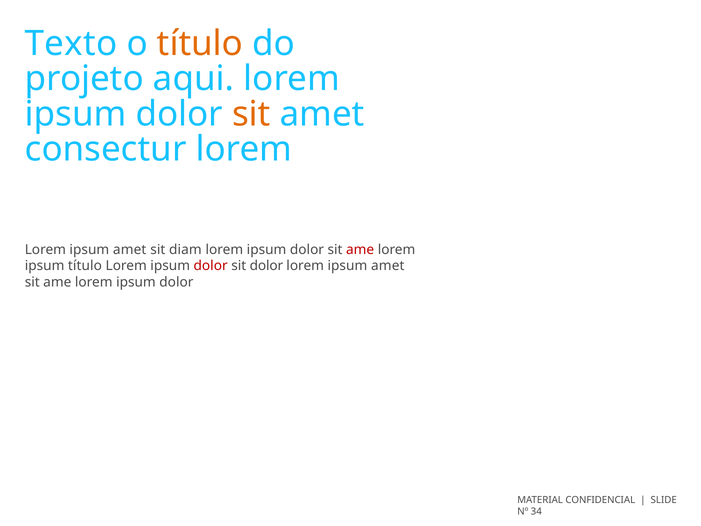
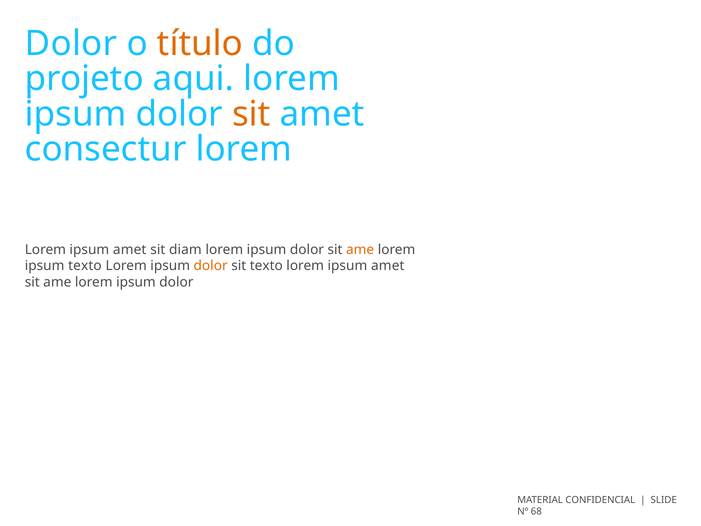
Texto at (71, 44): Texto -> Dolor
ame at (360, 249) colour: red -> orange
ipsum título: título -> texto
dolor at (211, 266) colour: red -> orange
sit dolor: dolor -> texto
34: 34 -> 68
